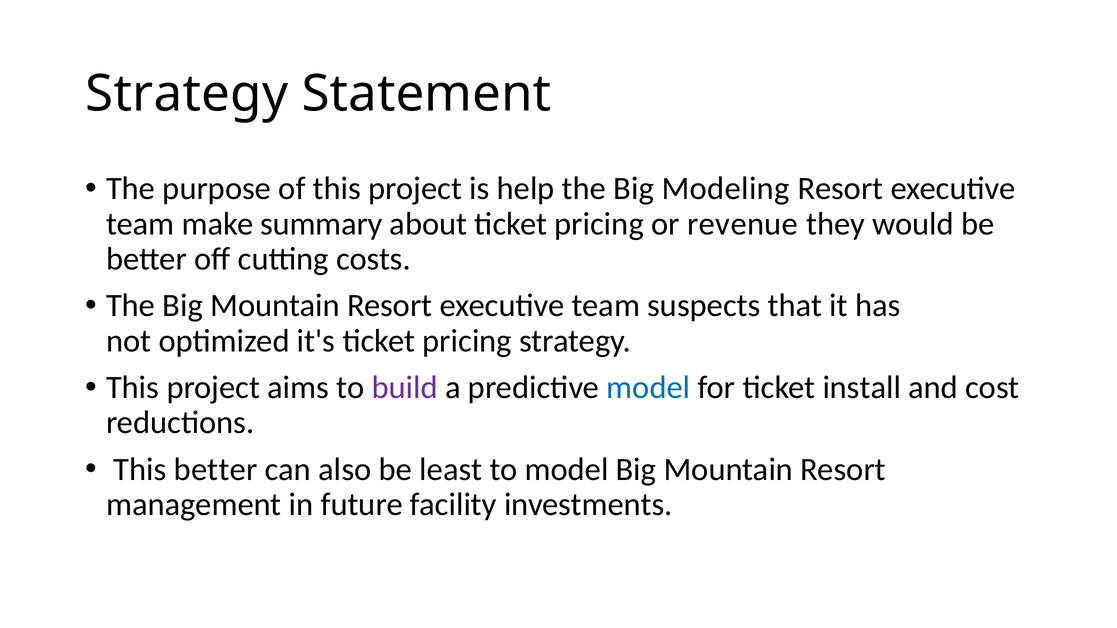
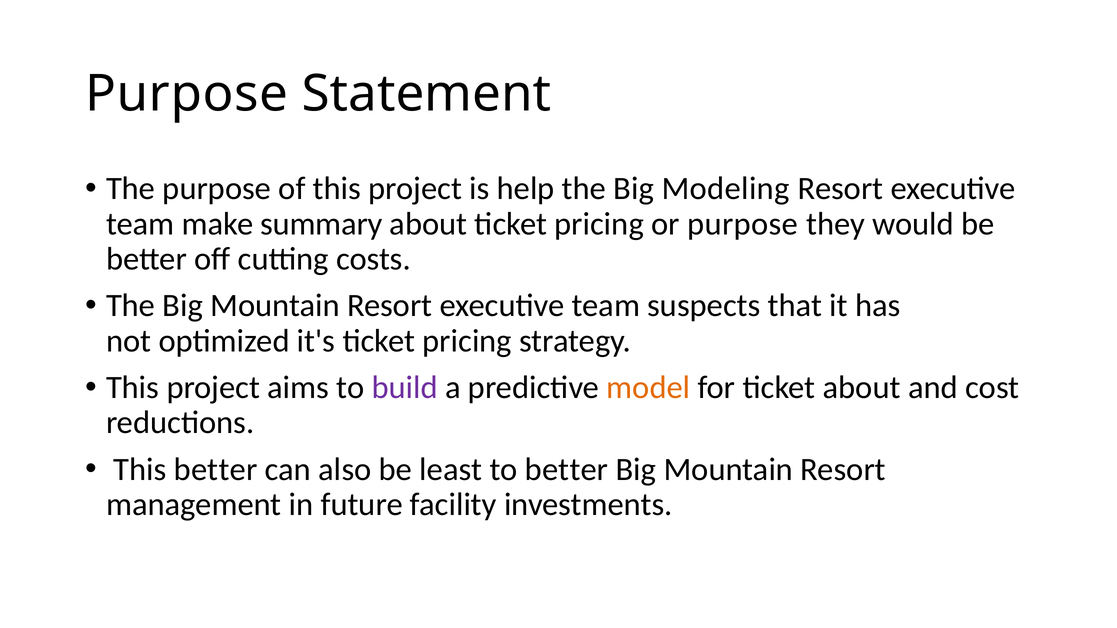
Strategy at (187, 94): Strategy -> Purpose
or revenue: revenue -> purpose
model at (648, 388) colour: blue -> orange
ticket install: install -> about
to model: model -> better
